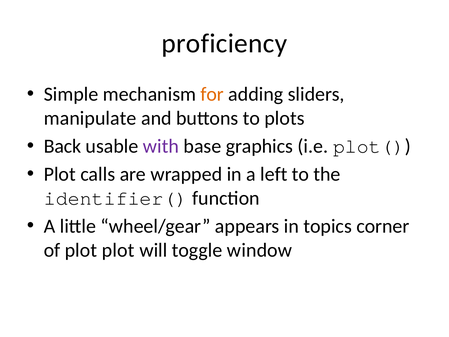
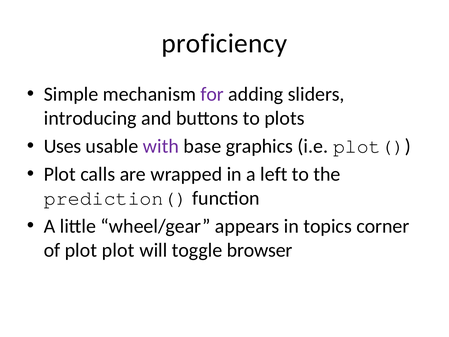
for colour: orange -> purple
manipulate: manipulate -> introducing
Back: Back -> Uses
identifier(: identifier( -> prediction(
window: window -> browser
